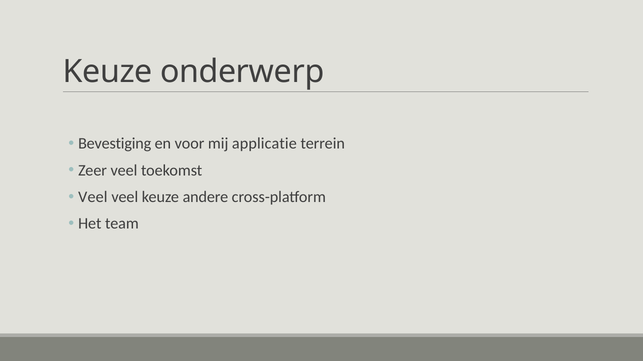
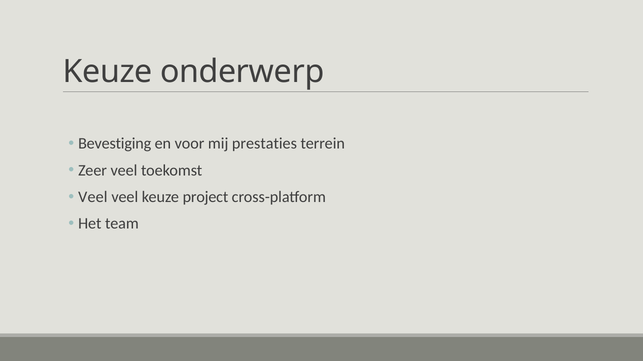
applicatie: applicatie -> prestaties
andere: andere -> project
